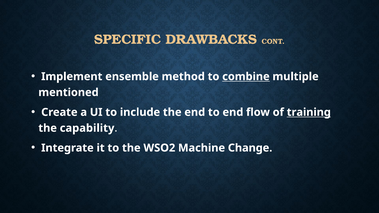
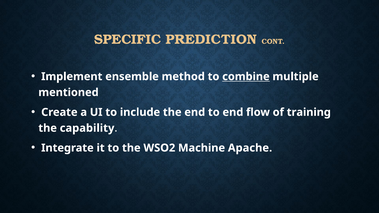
DRAWBACKS: DRAWBACKS -> PREDICTION
training underline: present -> none
Change: Change -> Apache
